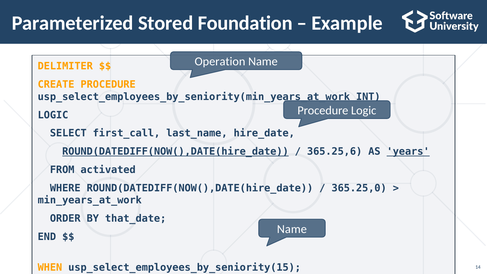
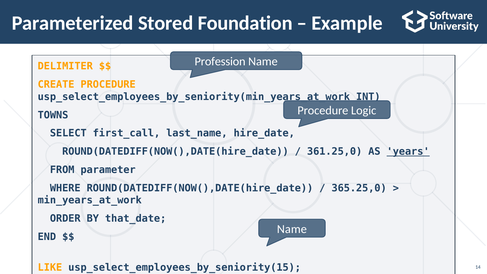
Operation: Operation -> Profession
LOGIC at (53, 115): LOGIC -> TOWNS
ROUND(DATEDIFF(NOW(),DATE(hire_date at (175, 152) underline: present -> none
365.25,6: 365.25,6 -> 361.25,0
activated: activated -> parameter
WHEN: WHEN -> LIKE
